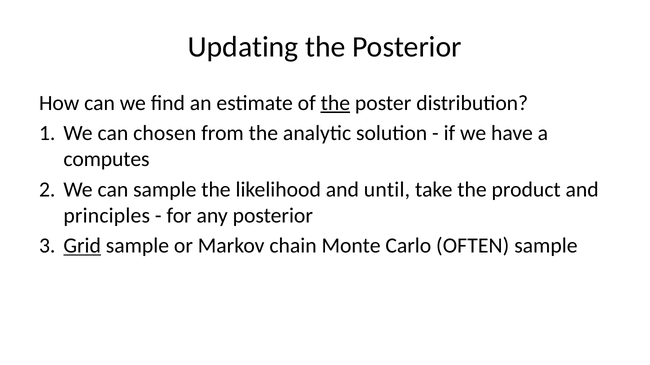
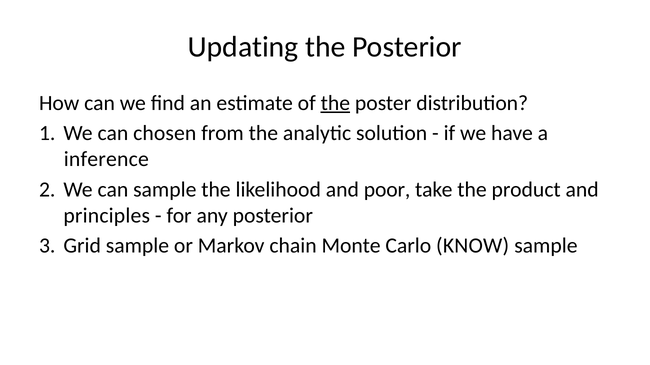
computes: computes -> inference
until: until -> poor
Grid underline: present -> none
OFTEN: OFTEN -> KNOW
